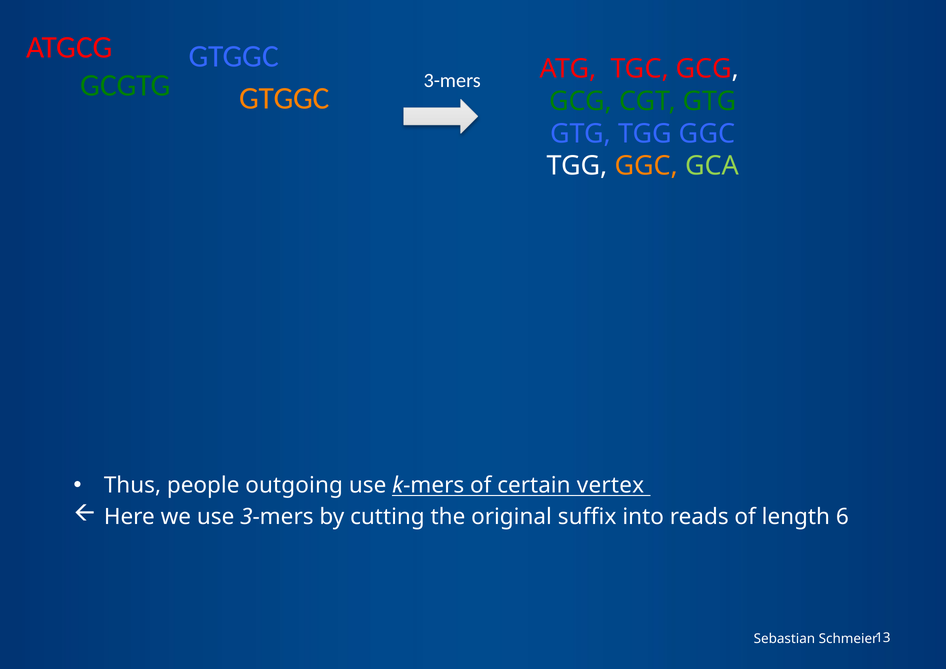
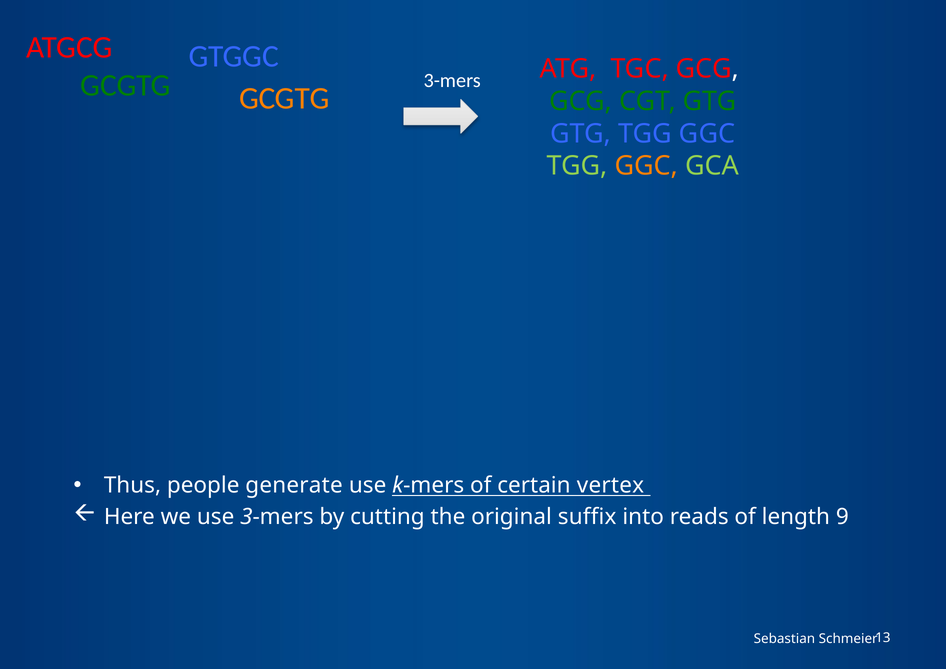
GTGGC at (284, 98): GTGGC -> GCGTG
TGG at (577, 166) colour: white -> light green
outgoing: outgoing -> generate
6: 6 -> 9
